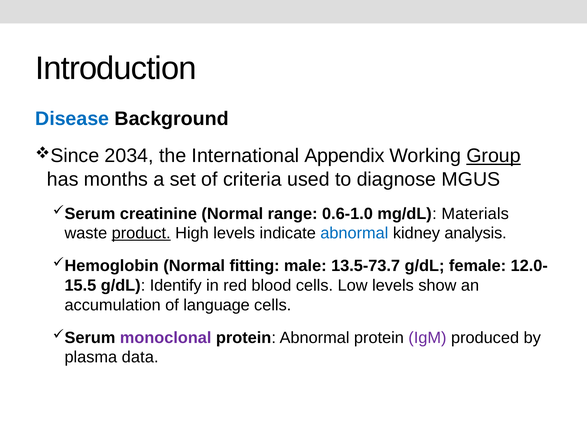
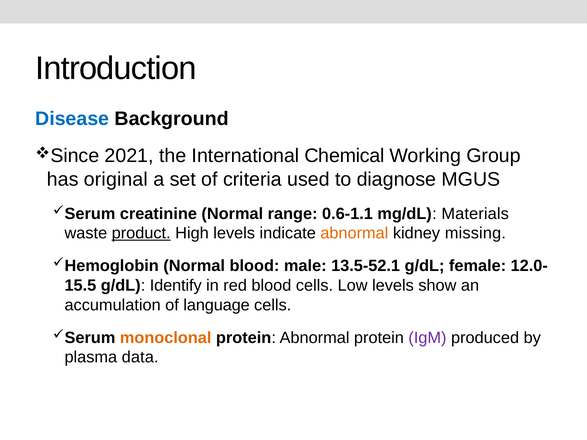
2034: 2034 -> 2021
Appendix: Appendix -> Chemical
Group underline: present -> none
months: months -> original
0.6-1.0: 0.6-1.0 -> 0.6-1.1
abnormal at (354, 233) colour: blue -> orange
analysis: analysis -> missing
Normal fitting: fitting -> blood
13.5-73.7: 13.5-73.7 -> 13.5-52.1
monoclonal colour: purple -> orange
